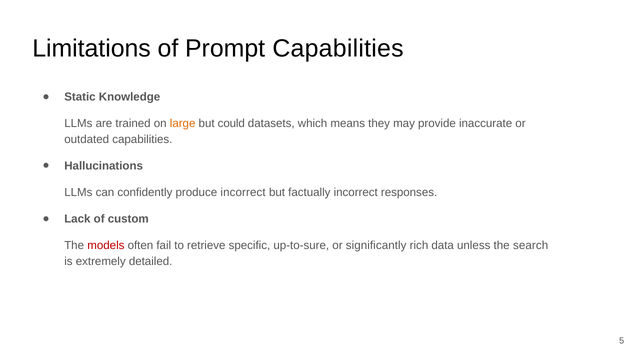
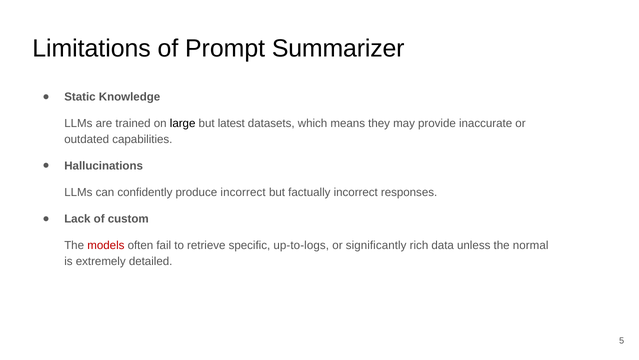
Prompt Capabilities: Capabilities -> Summarizer
large colour: orange -> black
could: could -> latest
up-to-sure: up-to-sure -> up-to-logs
search: search -> normal
